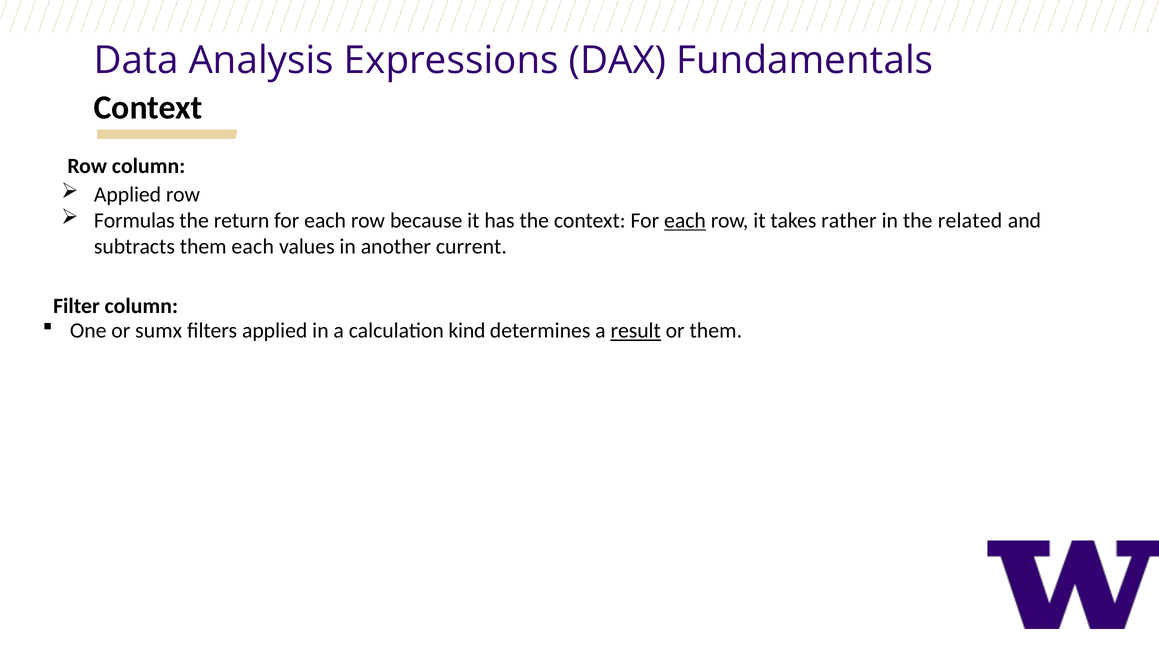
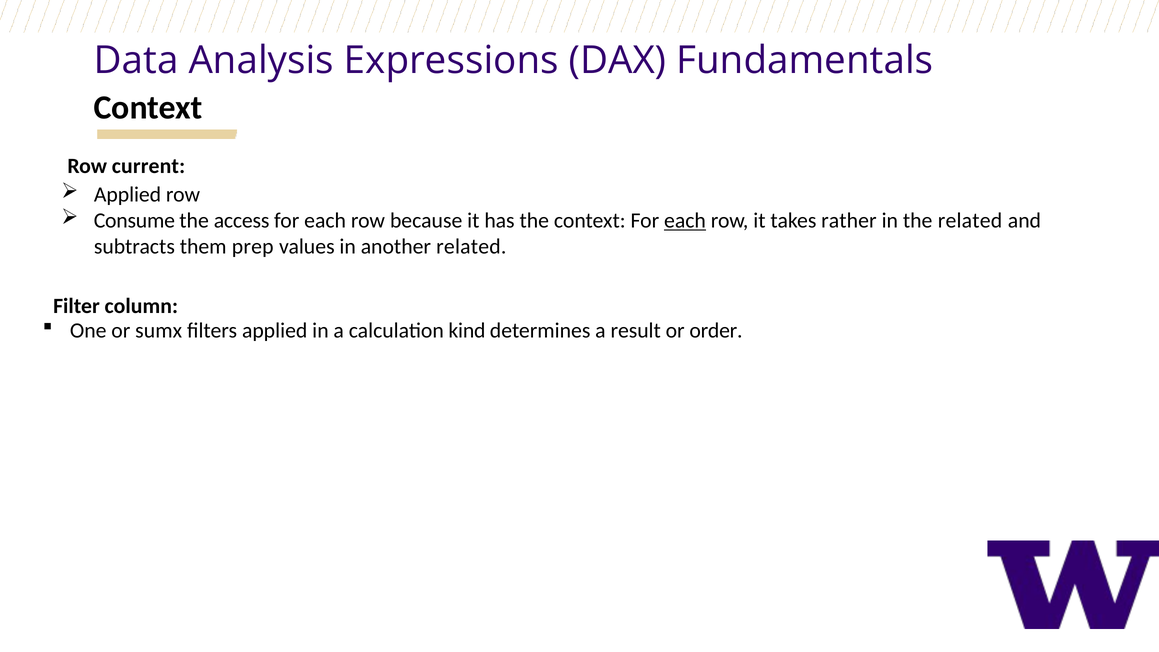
Row column: column -> current
Formulas: Formulas -> Consume
return: return -> access
them each: each -> prep
another current: current -> related
result underline: present -> none
or them: them -> order
